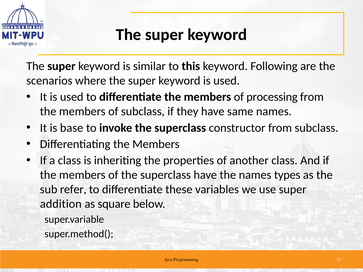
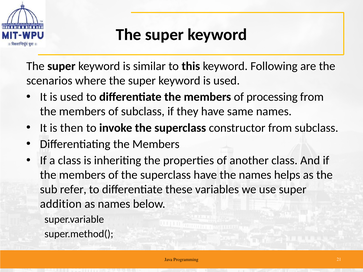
base: base -> then
types: types -> helps
as square: square -> names
